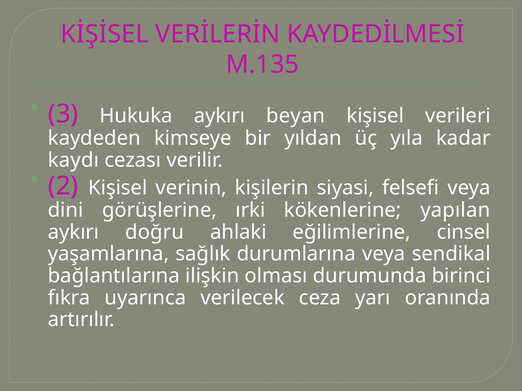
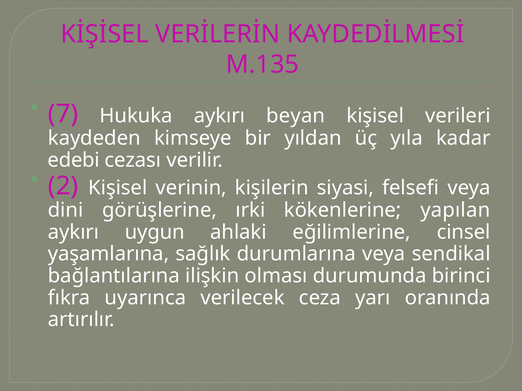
3: 3 -> 7
kaydı: kaydı -> edebi
doğru: doğru -> uygun
